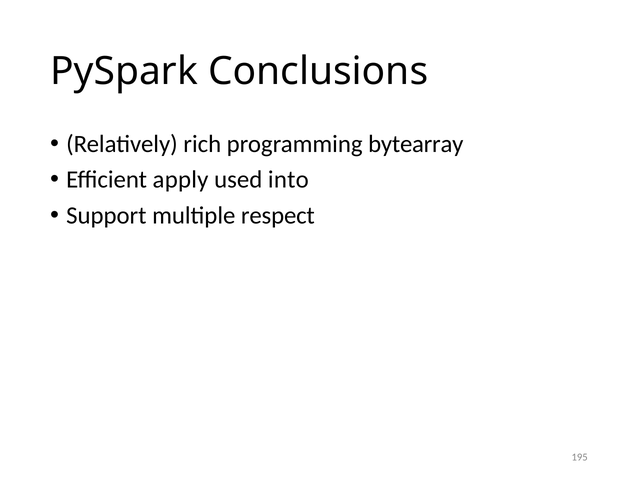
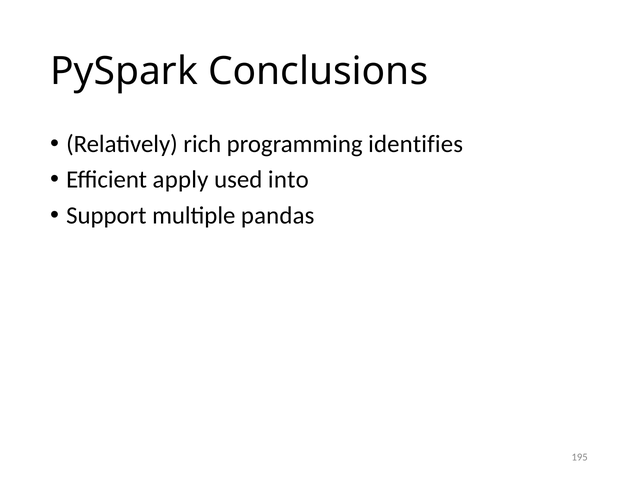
bytearray: bytearray -> identifies
respect: respect -> pandas
